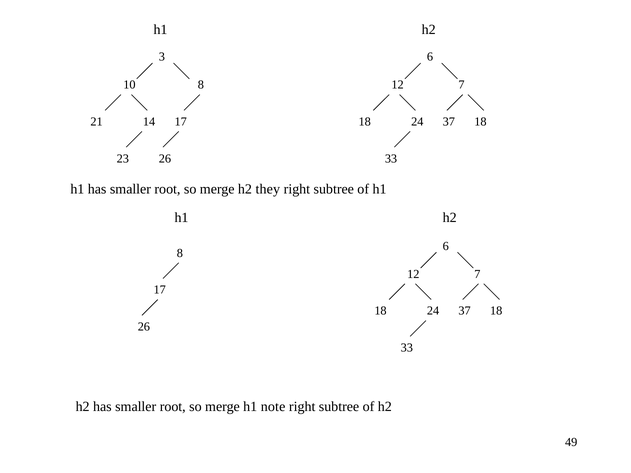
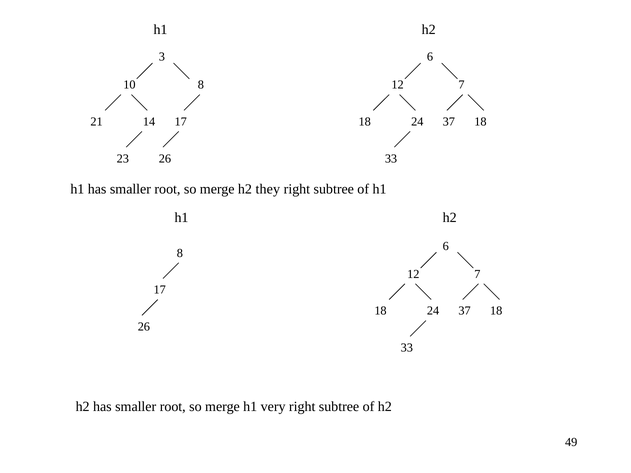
note: note -> very
